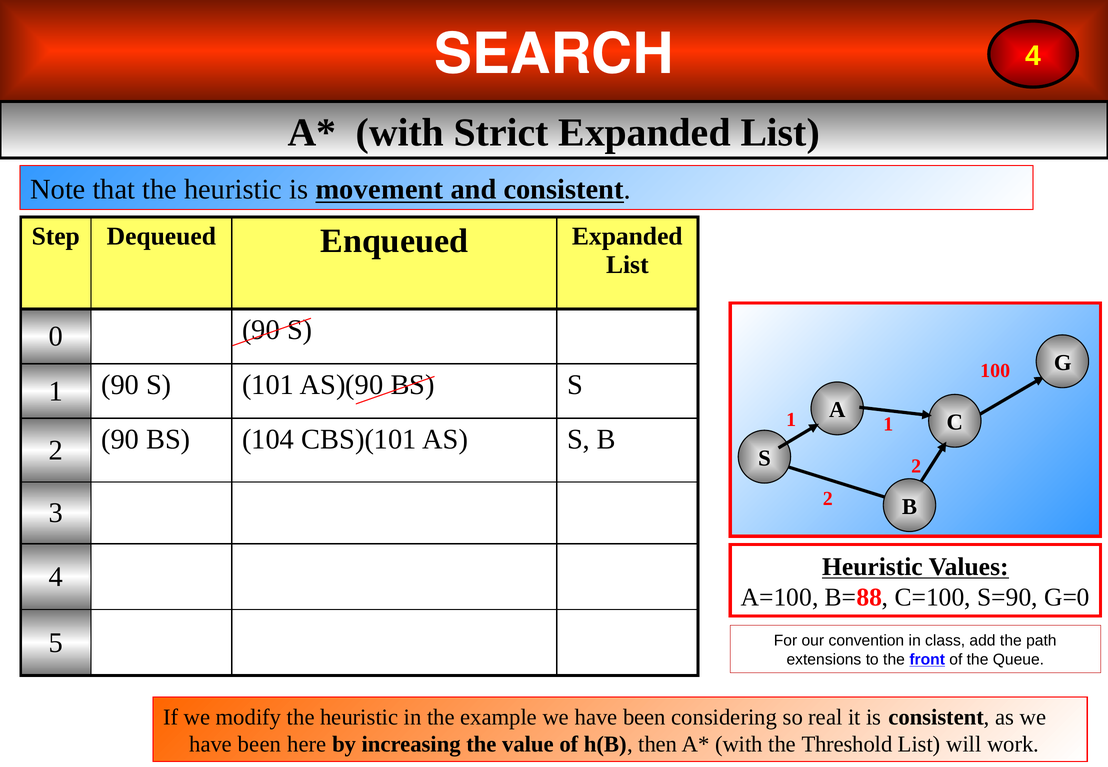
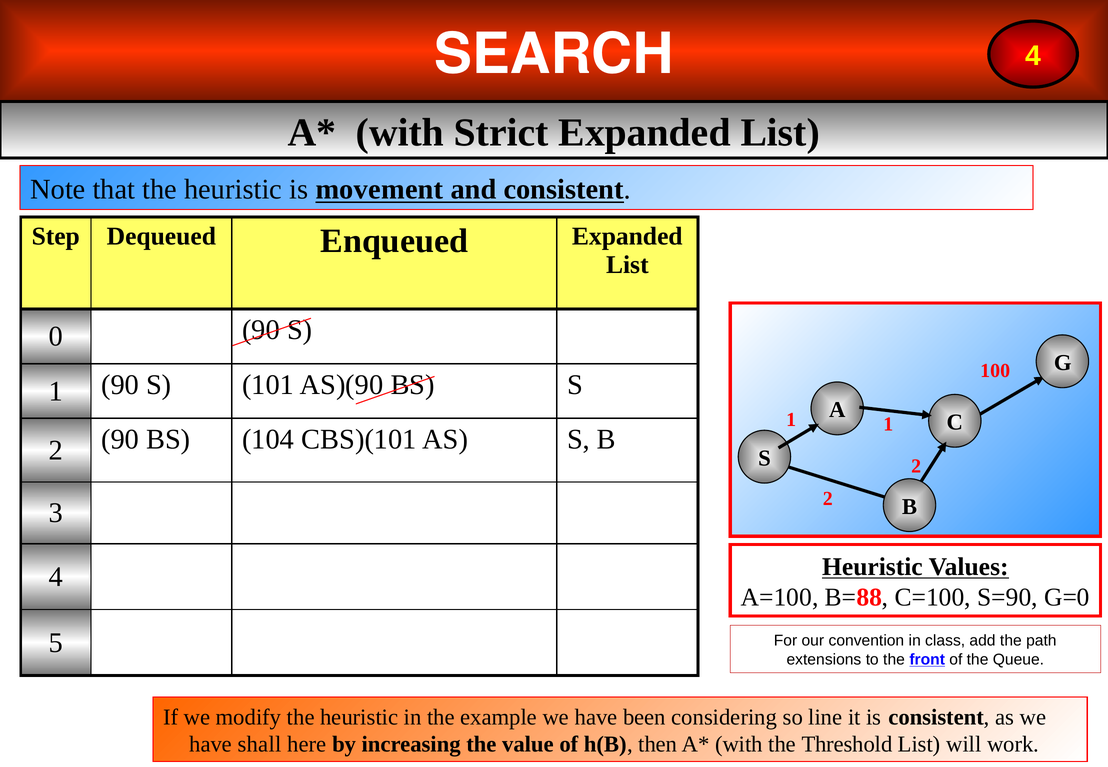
real: real -> line
been at (259, 744): been -> shall
